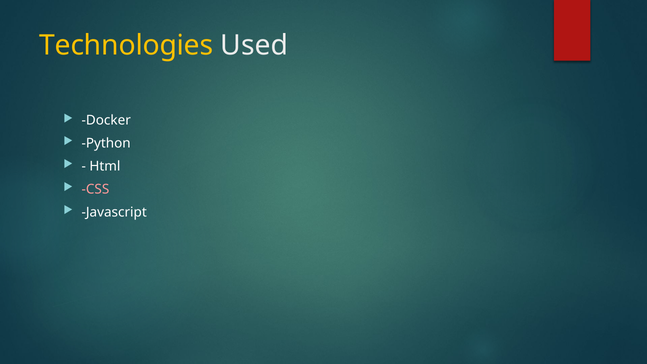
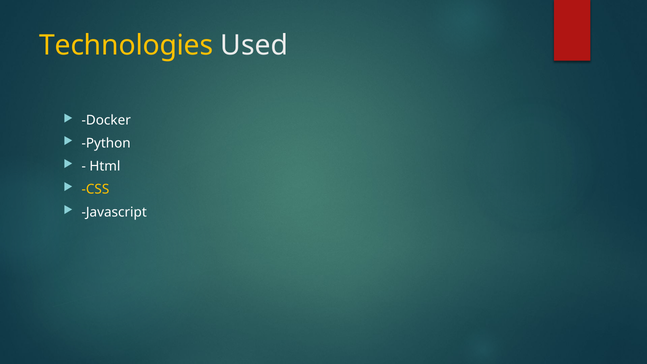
CSS colour: pink -> yellow
